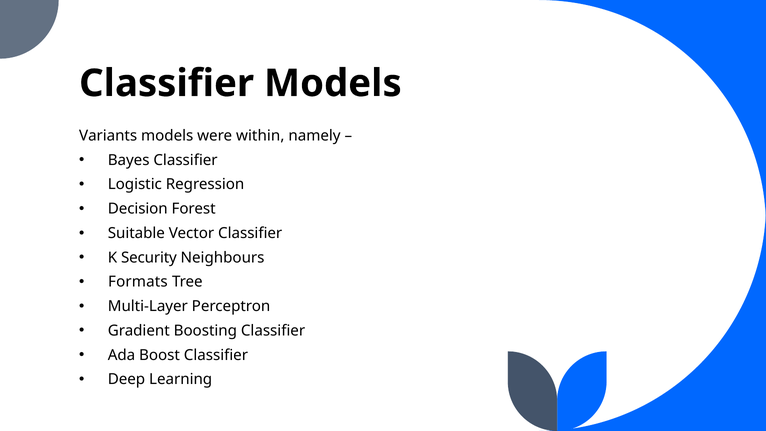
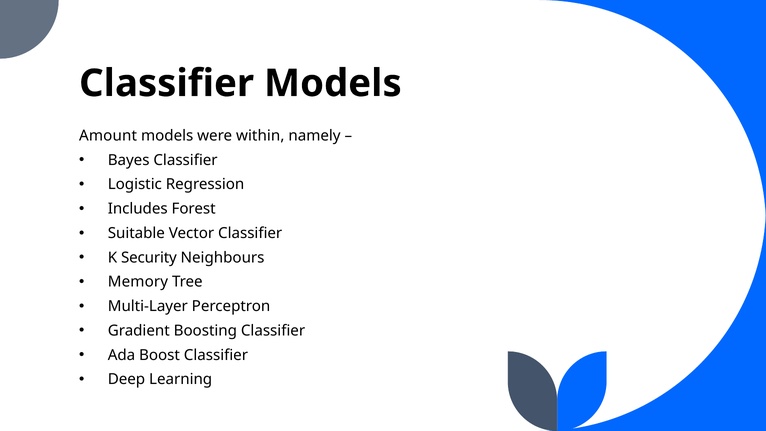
Variants: Variants -> Amount
Decision: Decision -> Includes
Formats: Formats -> Memory
